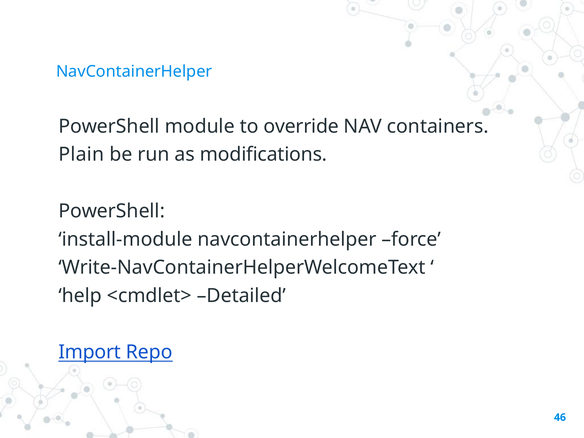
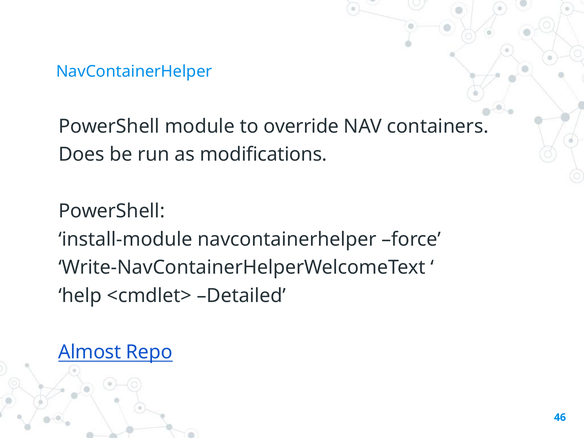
Plain: Plain -> Does
Import: Import -> Almost
